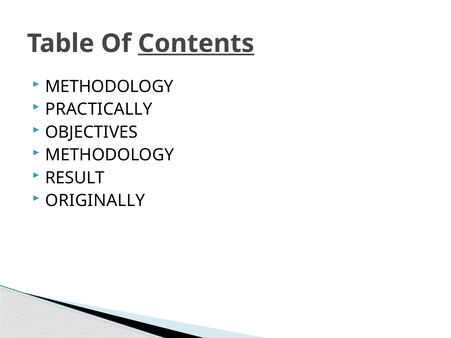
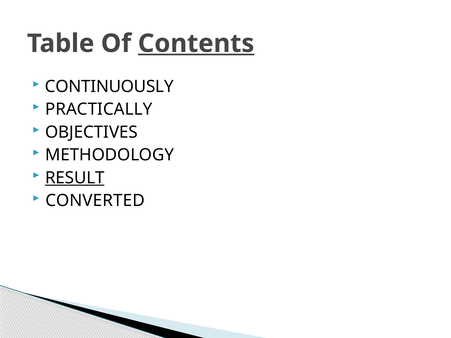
METHODOLOGY at (109, 87): METHODOLOGY -> CONTINUOUSLY
RESULT underline: none -> present
ORIGINALLY: ORIGINALLY -> CONVERTED
